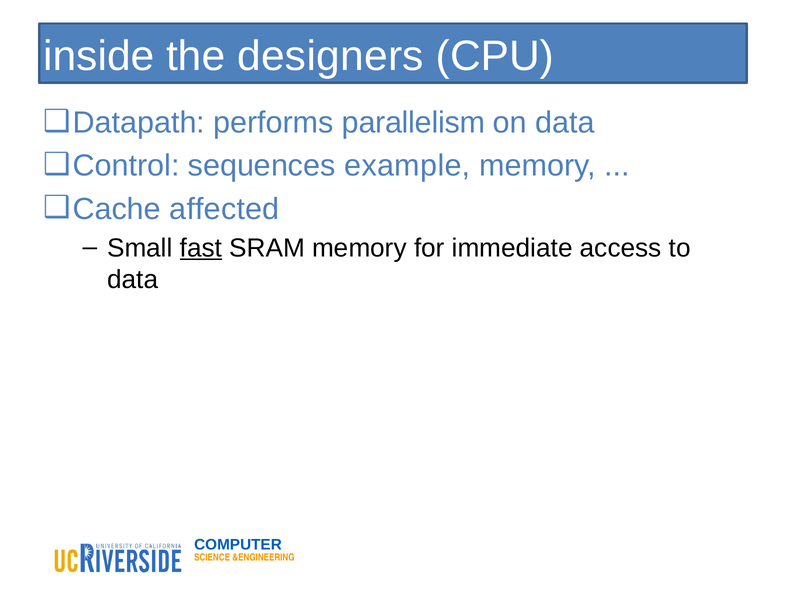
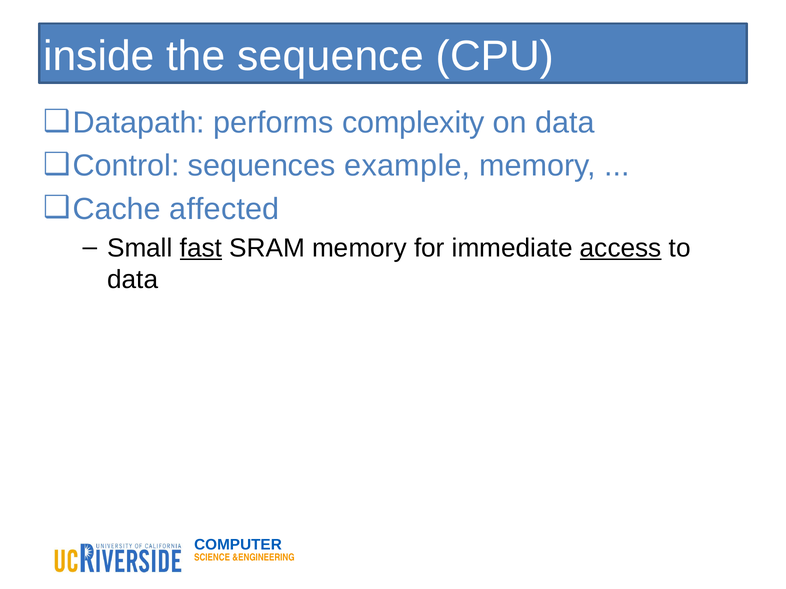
designers: designers -> sequence
parallelism: parallelism -> complexity
access underline: none -> present
